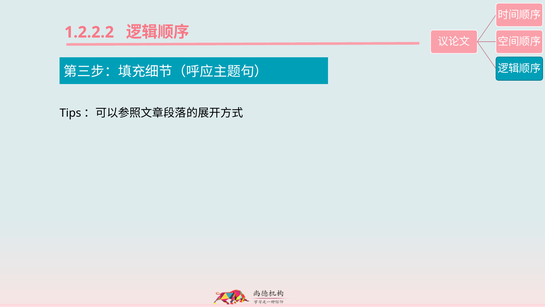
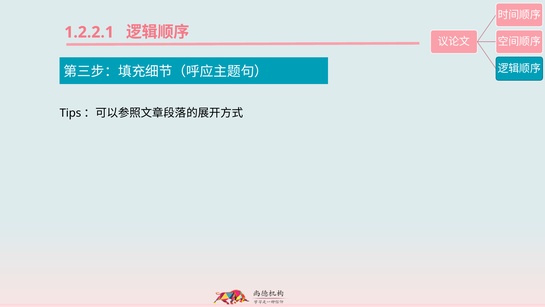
1.2.2.2: 1.2.2.2 -> 1.2.2.1
